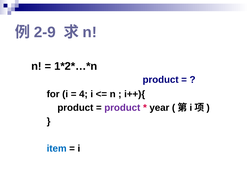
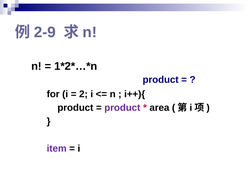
4: 4 -> 2
year: year -> area
item colour: blue -> purple
